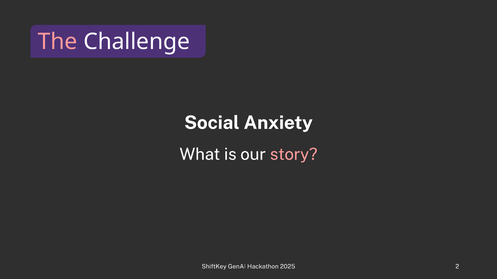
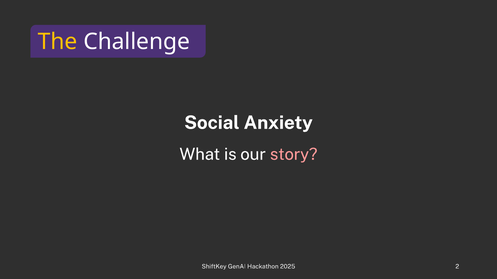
The colour: pink -> yellow
